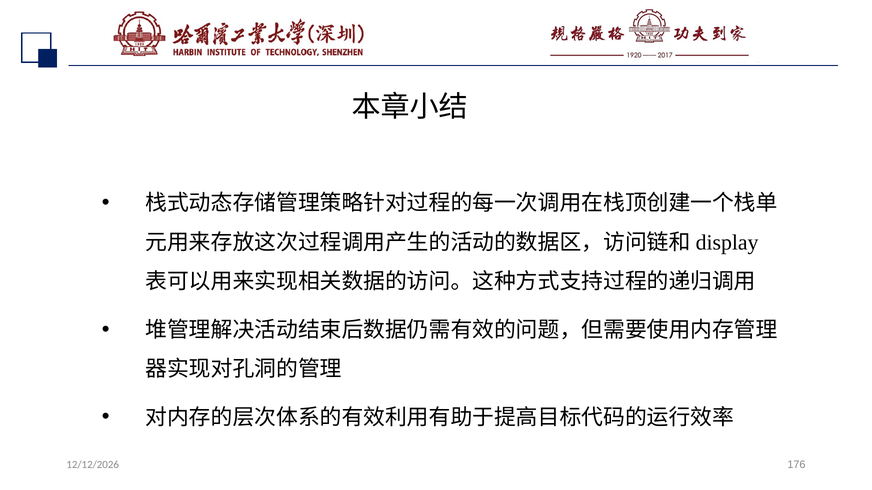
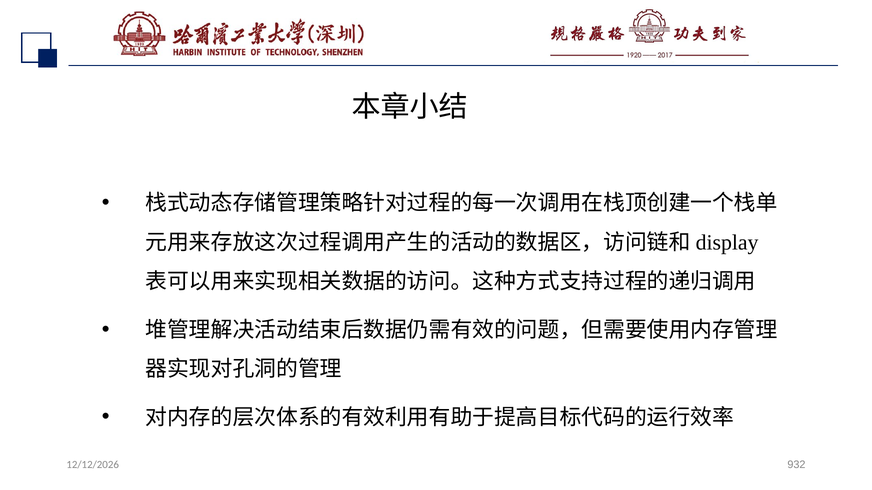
176: 176 -> 932
